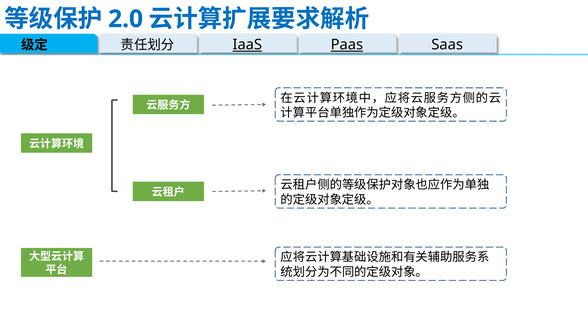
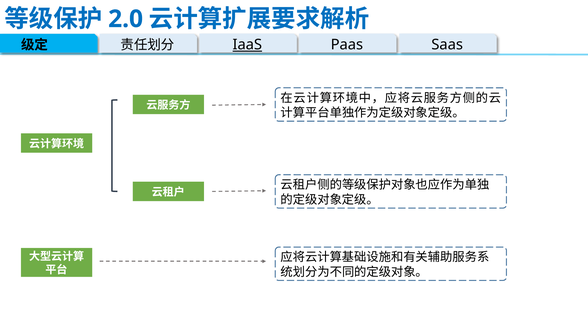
Paas underline: present -> none
